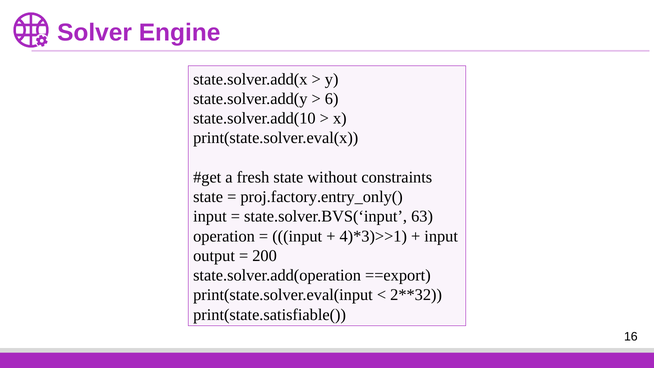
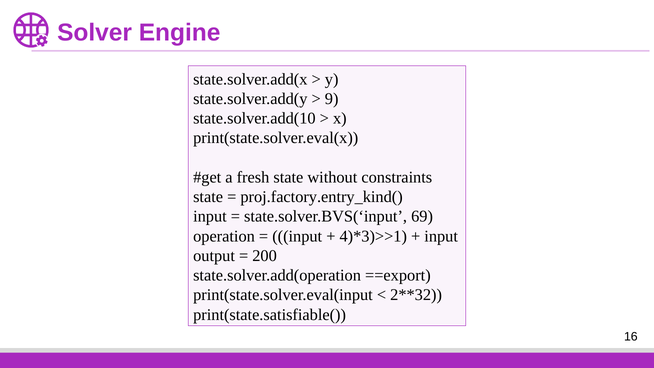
6: 6 -> 9
proj.factory.entry_only(: proj.factory.entry_only( -> proj.factory.entry_kind(
63: 63 -> 69
